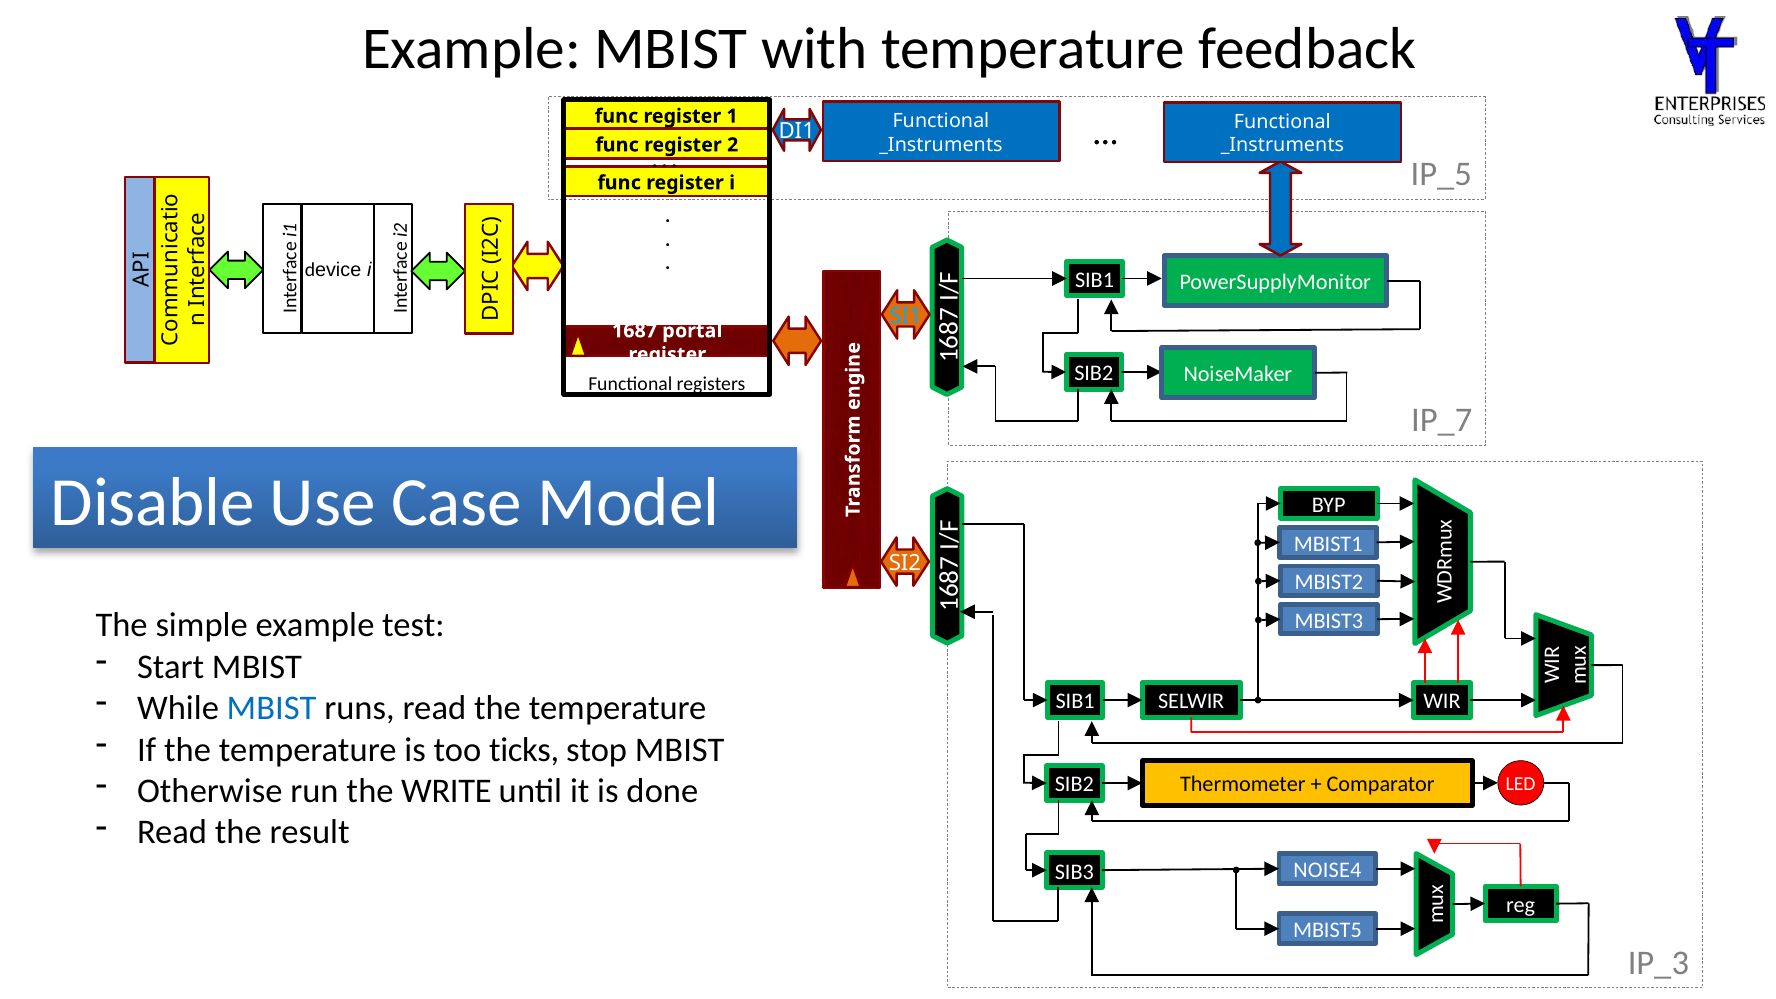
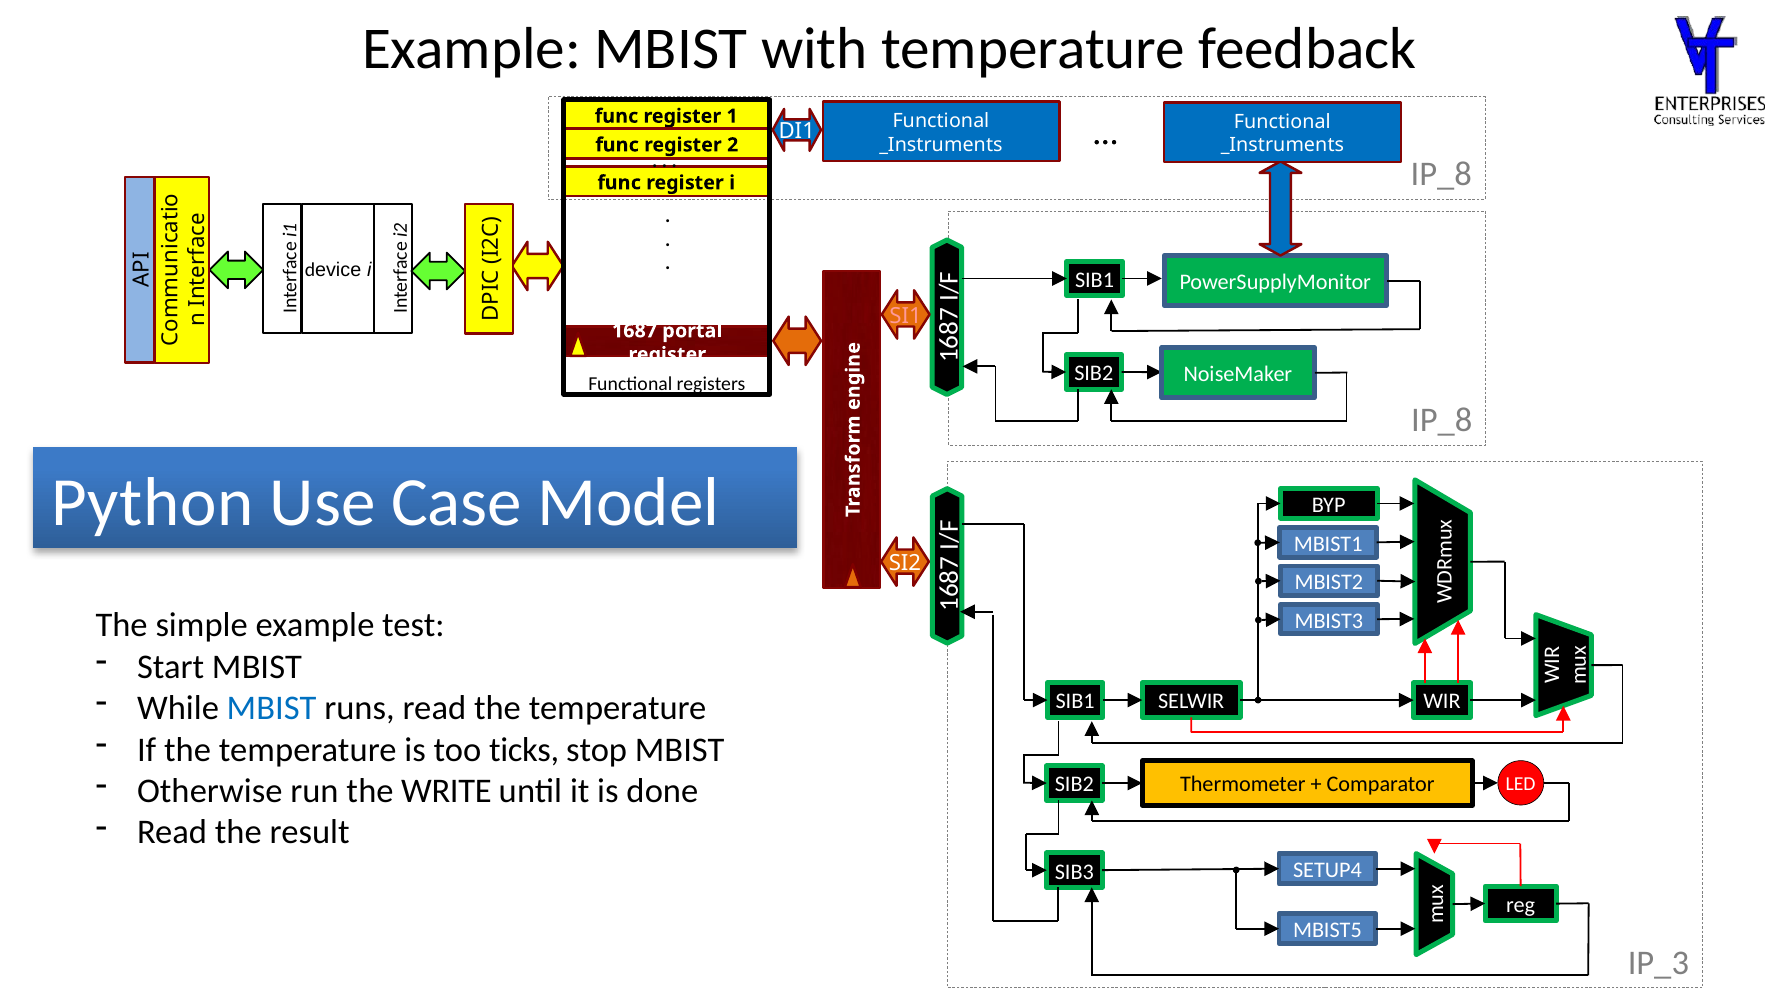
IP_5 at (1441, 175): IP_5 -> IP_8
SI1 colour: light blue -> pink
IP_7 at (1442, 420): IP_7 -> IP_8
Disable: Disable -> Python
NOISE4: NOISE4 -> SETUP4
